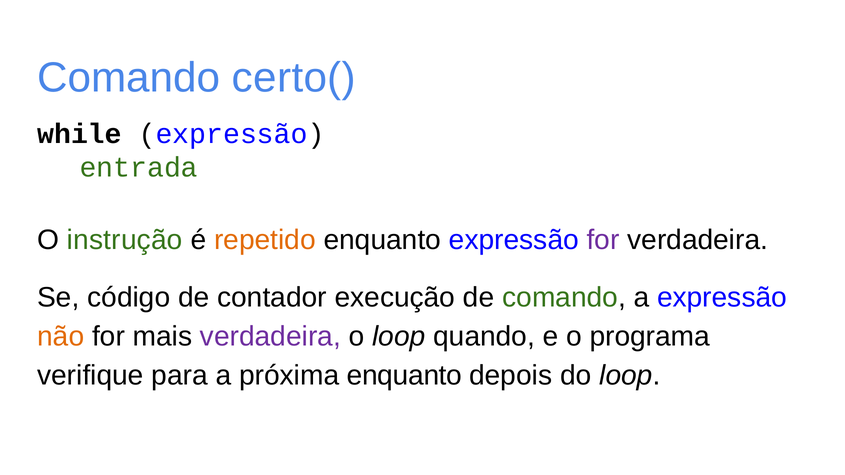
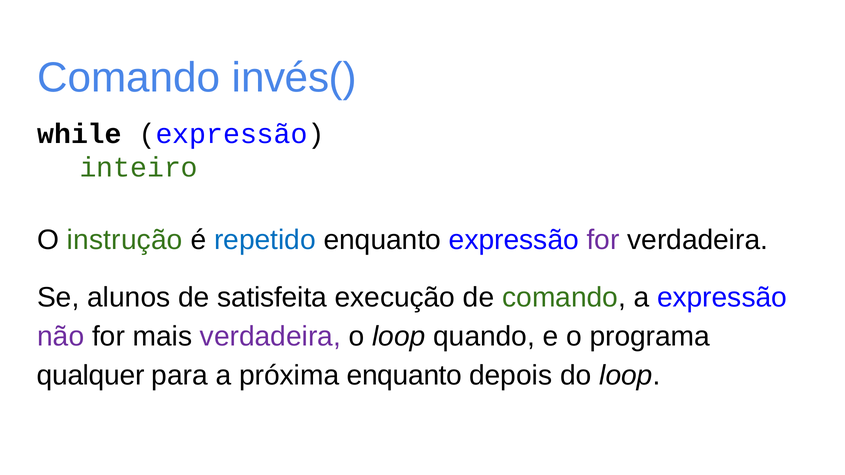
certo(: certo( -> invés(
entrada: entrada -> inteiro
repetido colour: orange -> blue
código: código -> alunos
contador: contador -> satisfeita
não colour: orange -> purple
verifique: verifique -> qualquer
